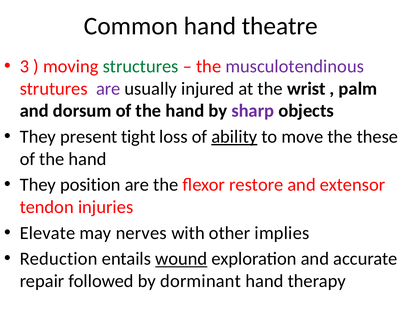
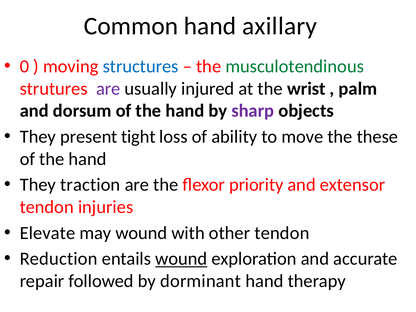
theatre: theatre -> axillary
3: 3 -> 0
structures colour: green -> blue
musculotendinous colour: purple -> green
ability underline: present -> none
position: position -> traction
restore: restore -> priority
may nerves: nerves -> wound
other implies: implies -> tendon
